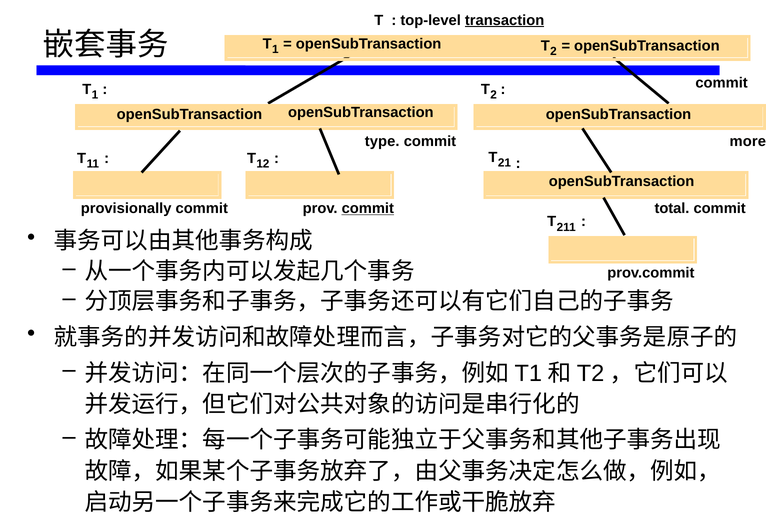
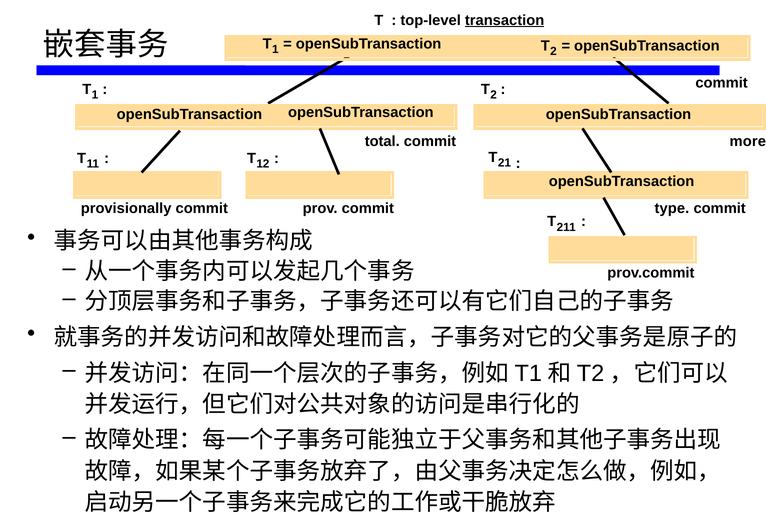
type: type -> total
commit at (368, 209) underline: present -> none
total: total -> type
